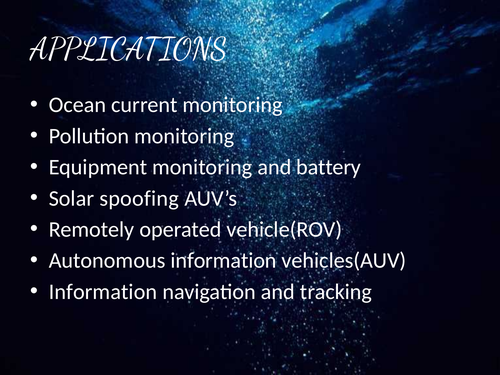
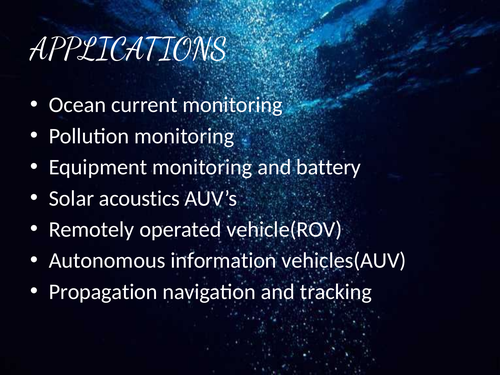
spoofing: spoofing -> acoustics
Information at (103, 292): Information -> Propagation
